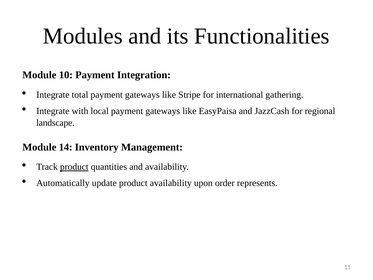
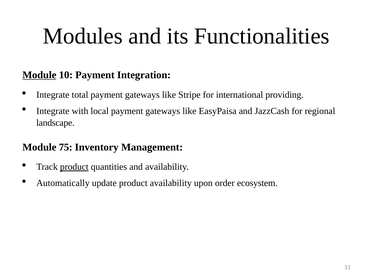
Module at (39, 75) underline: none -> present
gathering: gathering -> providing
14: 14 -> 75
represents: represents -> ecosystem
